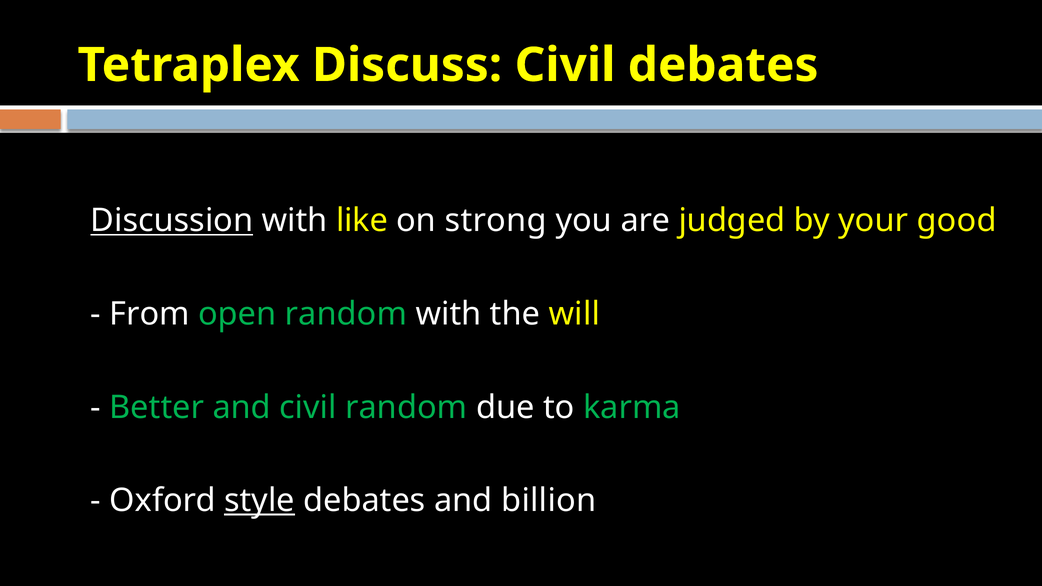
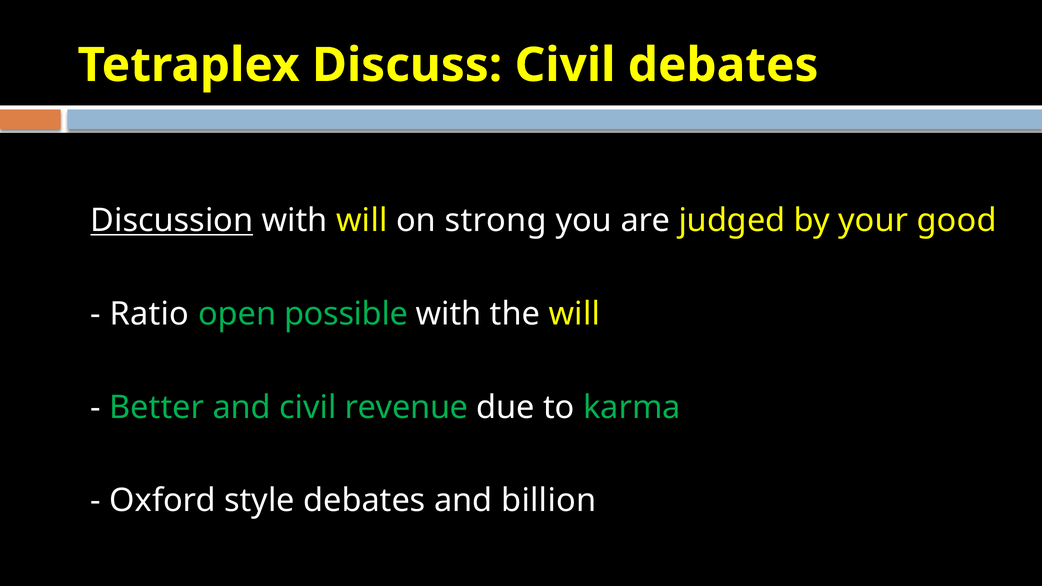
with like: like -> will
From: From -> Ratio
open random: random -> possible
civil random: random -> revenue
style underline: present -> none
